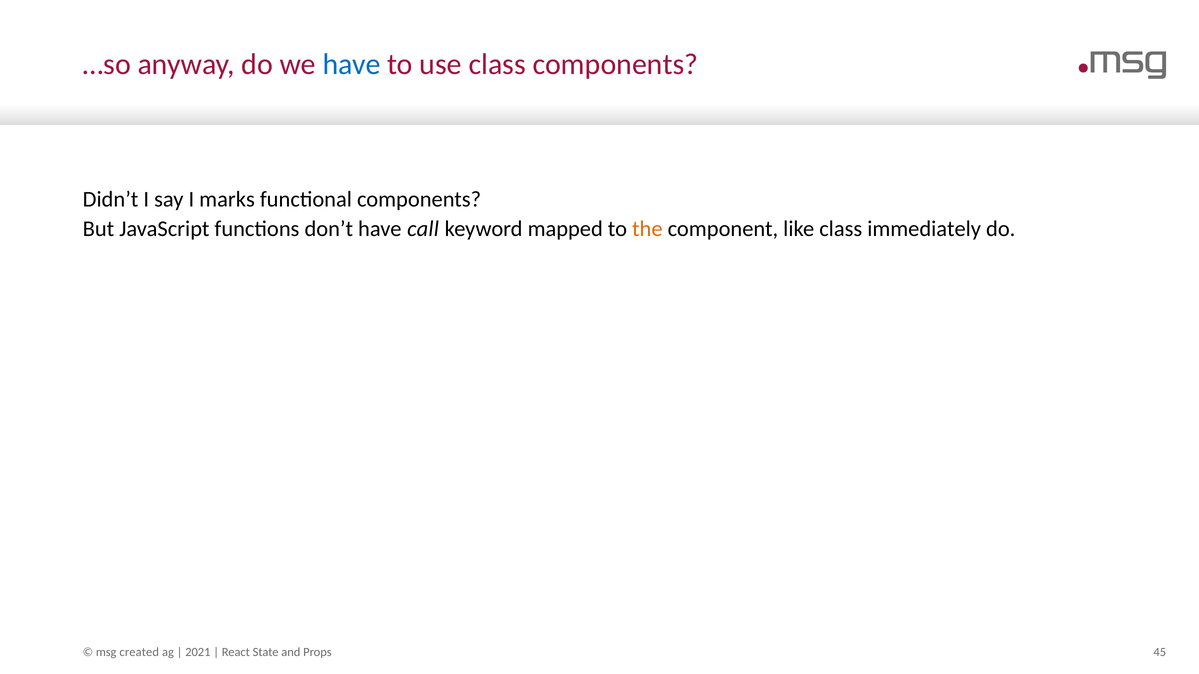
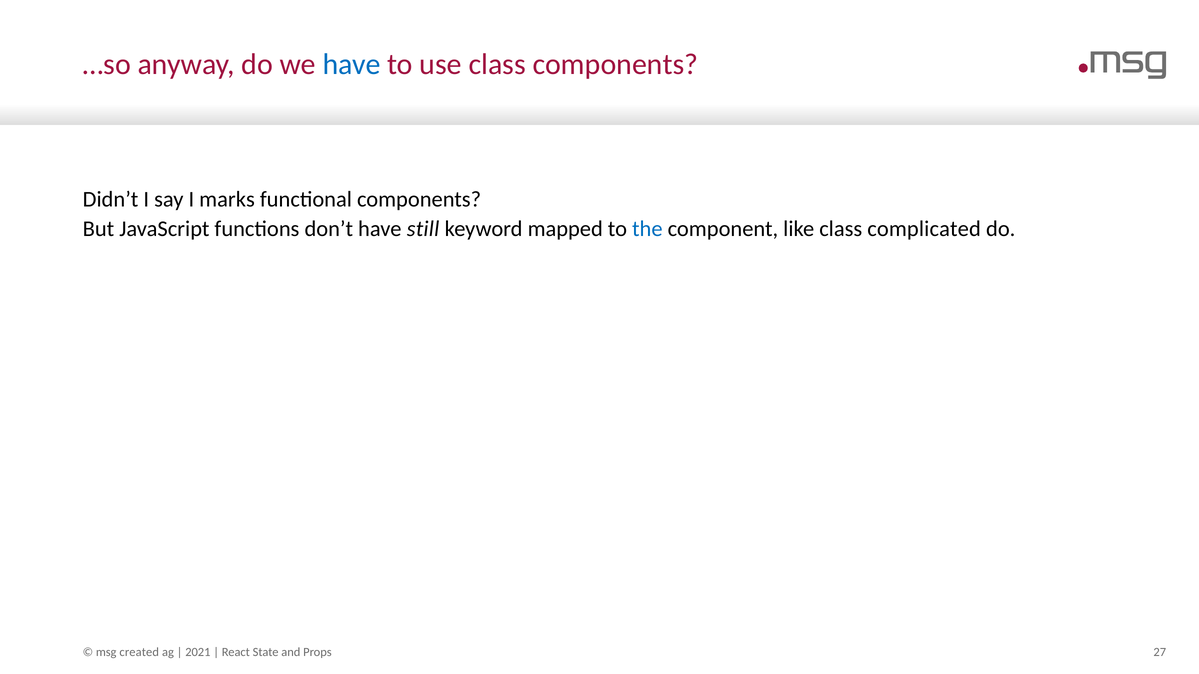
call: call -> still
the colour: orange -> blue
immediately: immediately -> complicated
45: 45 -> 27
